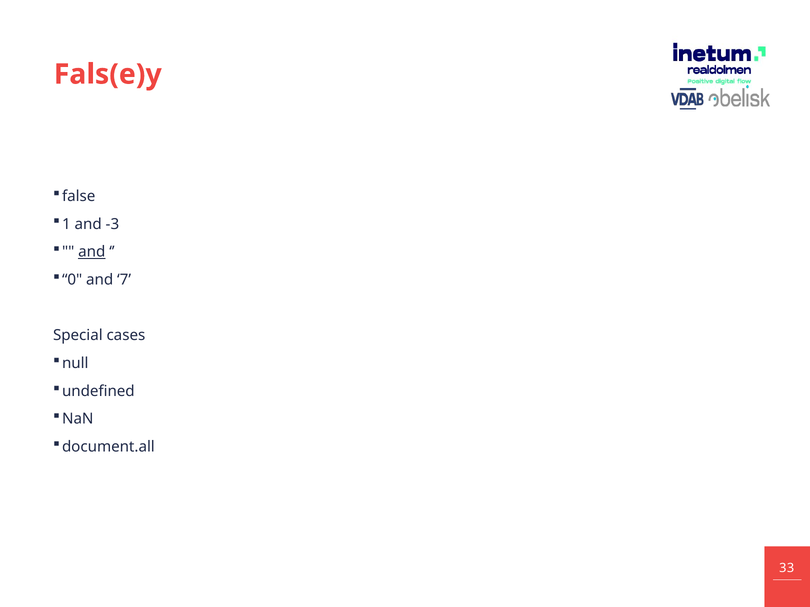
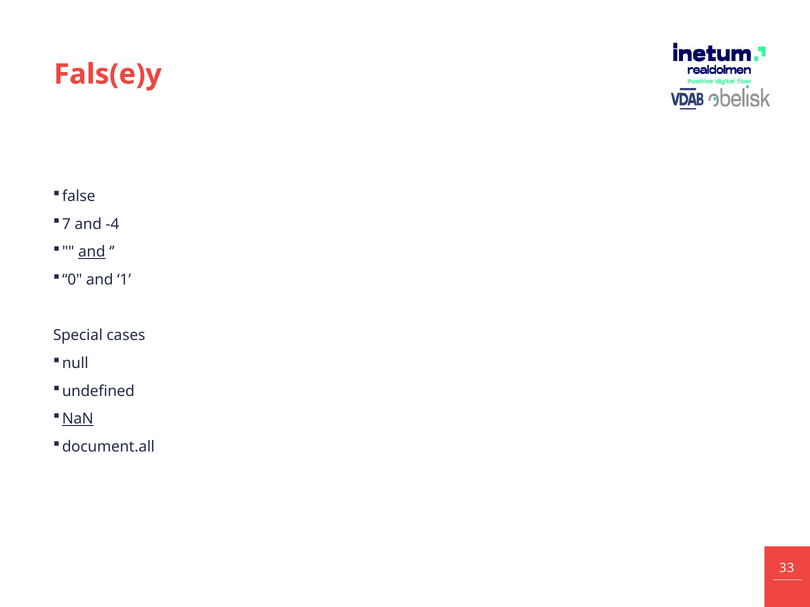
1: 1 -> 7
-3: -3 -> -4
7: 7 -> 1
NaN underline: none -> present
